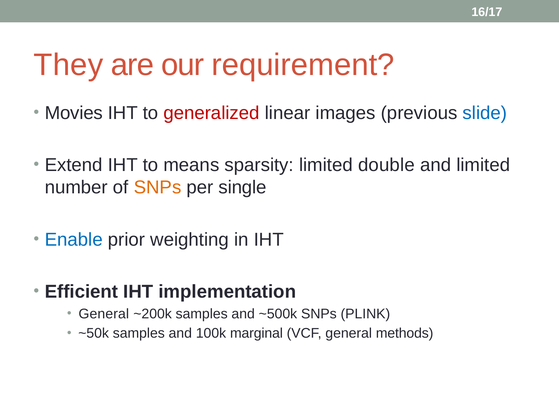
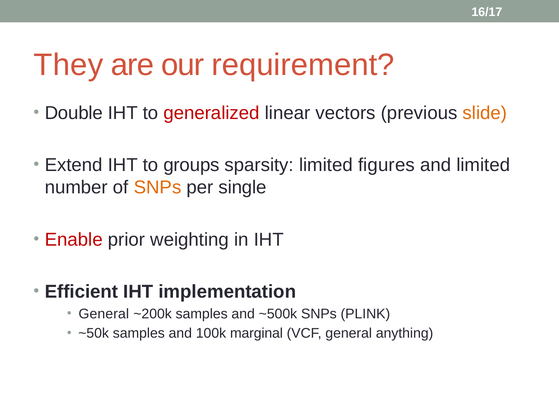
Movies: Movies -> Double
images: images -> vectors
slide colour: blue -> orange
means: means -> groups
double: double -> figures
Enable colour: blue -> red
methods: methods -> anything
